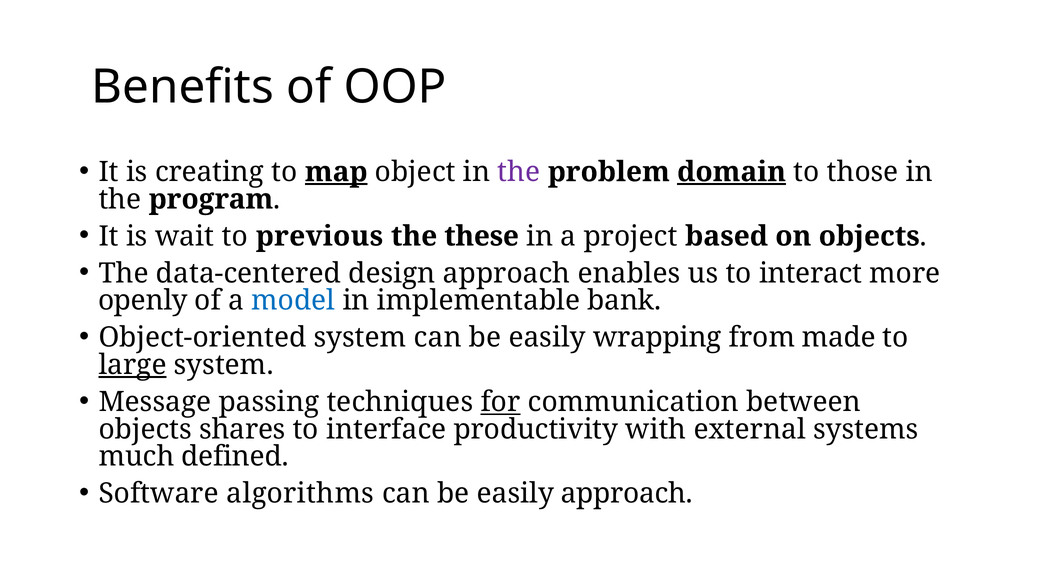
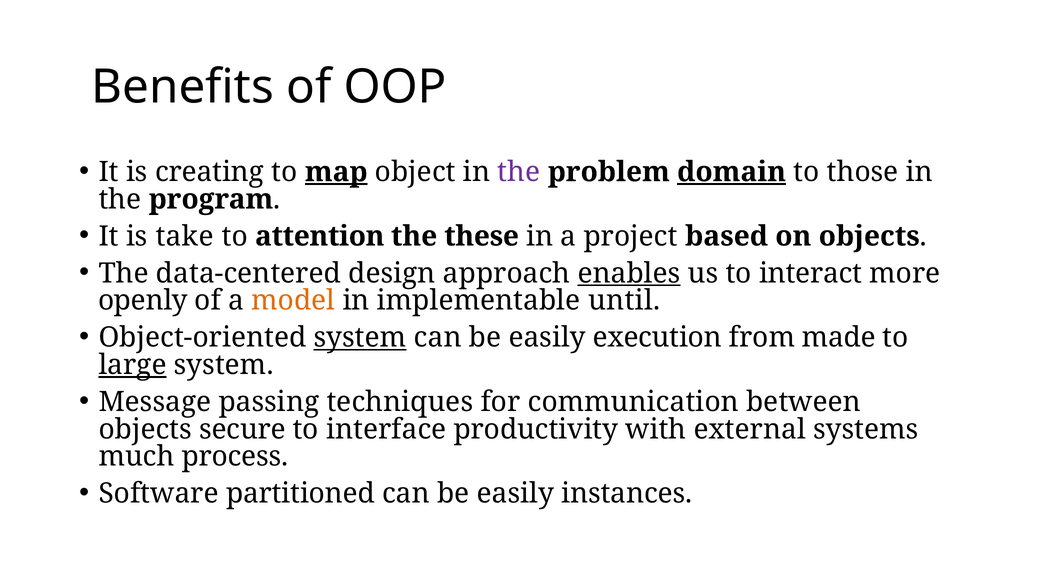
wait: wait -> take
previous: previous -> attention
enables underline: none -> present
model colour: blue -> orange
bank: bank -> until
system at (360, 338) underline: none -> present
wrapping: wrapping -> execution
for underline: present -> none
shares: shares -> secure
defined: defined -> process
algorithms: algorithms -> partitioned
easily approach: approach -> instances
